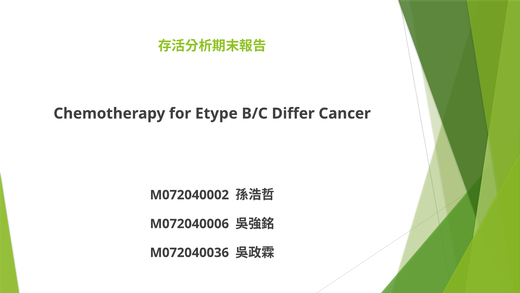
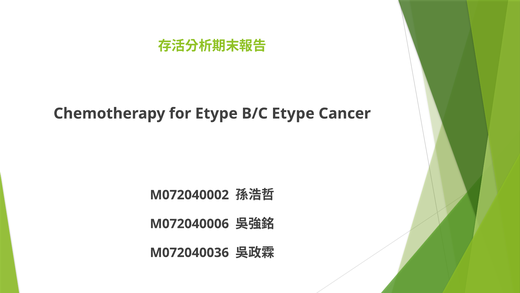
B/C Differ: Differ -> Etype
